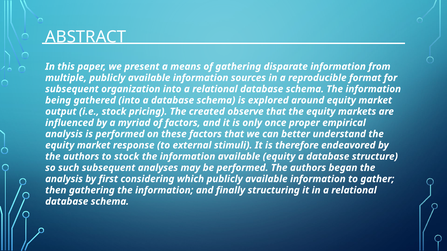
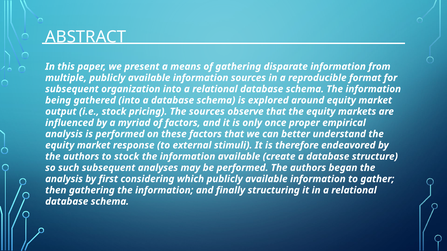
The created: created -> sources
available equity: equity -> create
